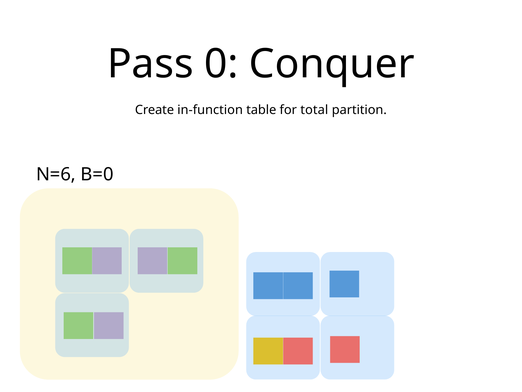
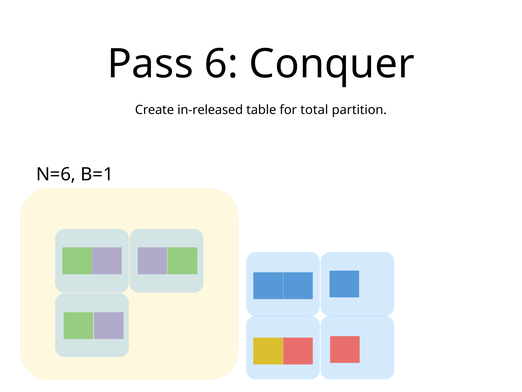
0: 0 -> 6
in-function: in-function -> in-released
B=0: B=0 -> B=1
